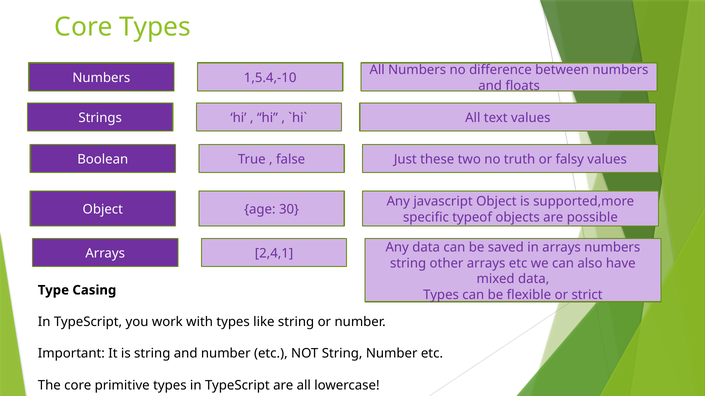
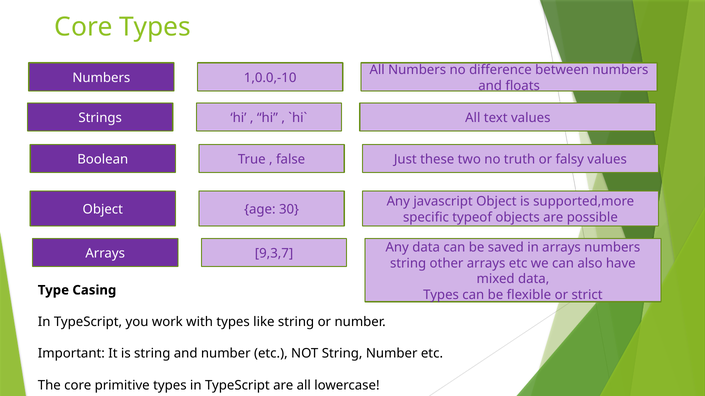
1,5.4,-10: 1,5.4,-10 -> 1,0.0,-10
2,4,1: 2,4,1 -> 9,3,7
